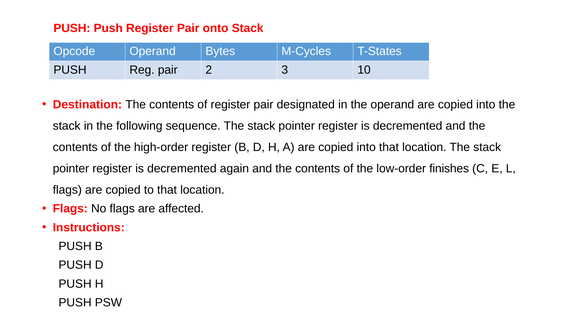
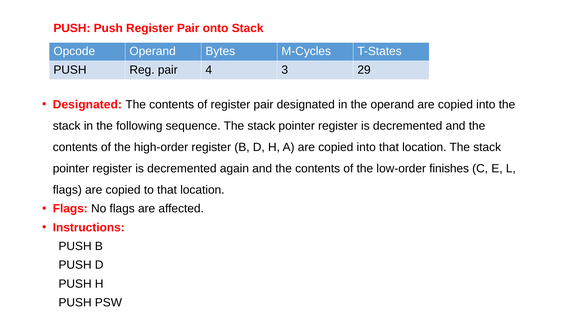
2: 2 -> 4
10: 10 -> 29
Destination at (87, 104): Destination -> Designated
